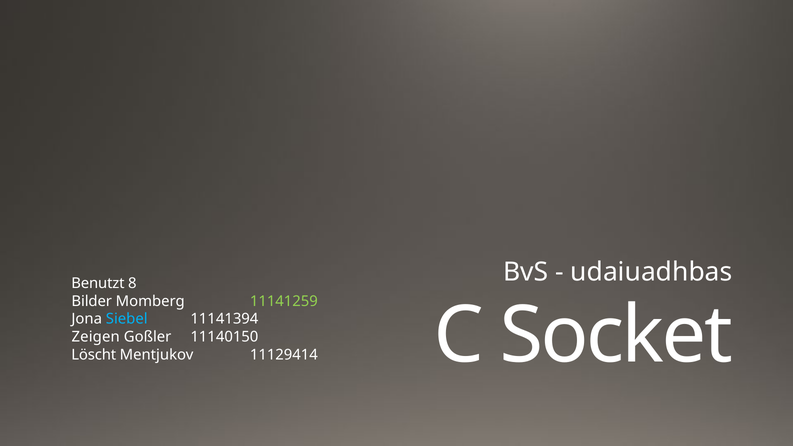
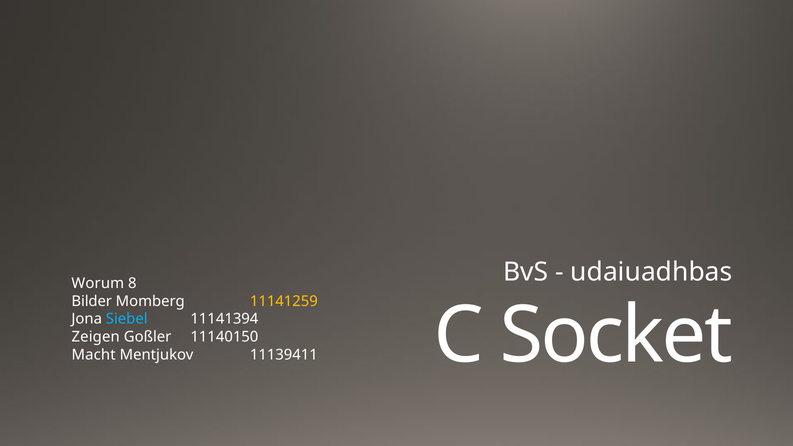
Benutzt: Benutzt -> Worum
11141259 colour: light green -> yellow
Löscht: Löscht -> Macht
11129414: 11129414 -> 11139411
